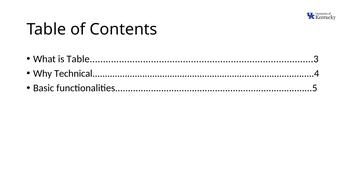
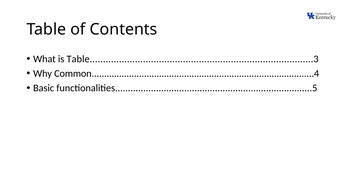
Technical.........................................................................................4: Technical.........................................................................................4 -> Common.........................................................................................4
